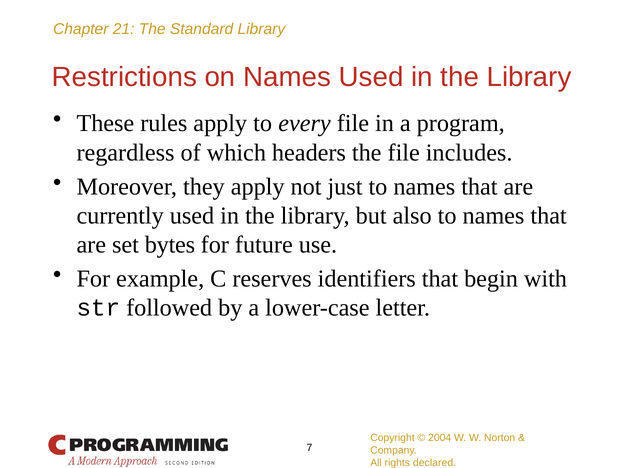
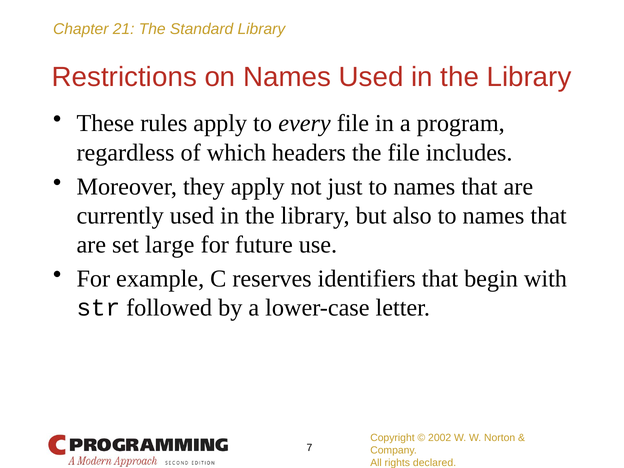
bytes: bytes -> large
2004: 2004 -> 2002
